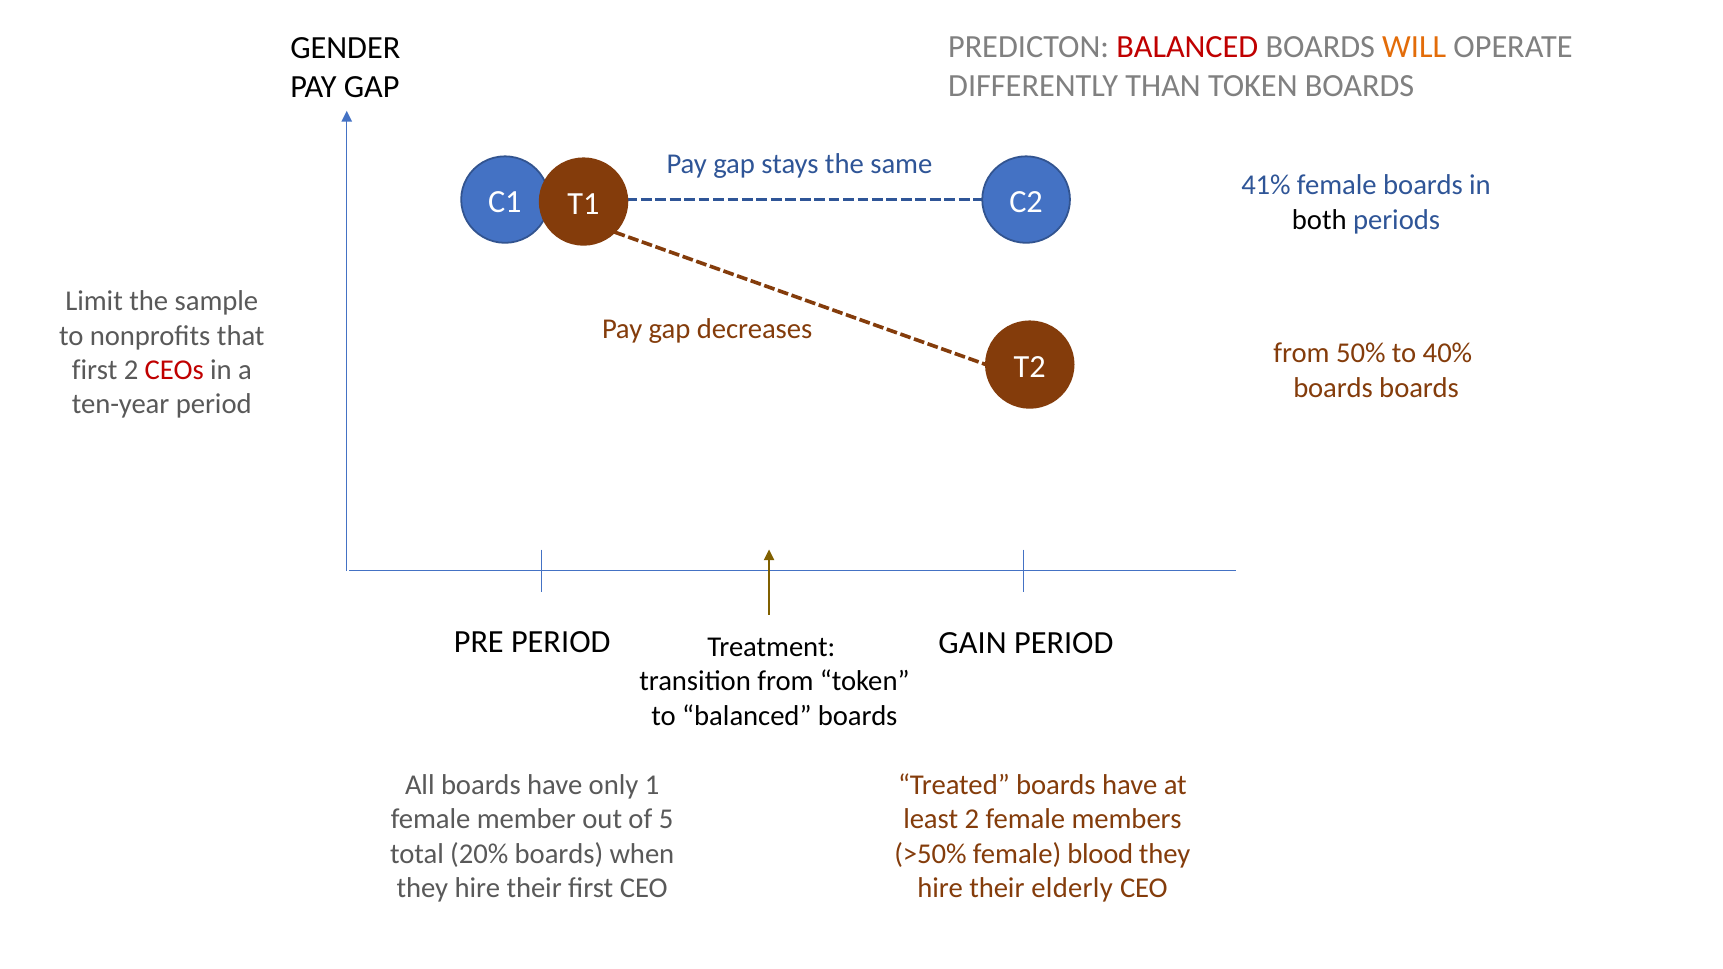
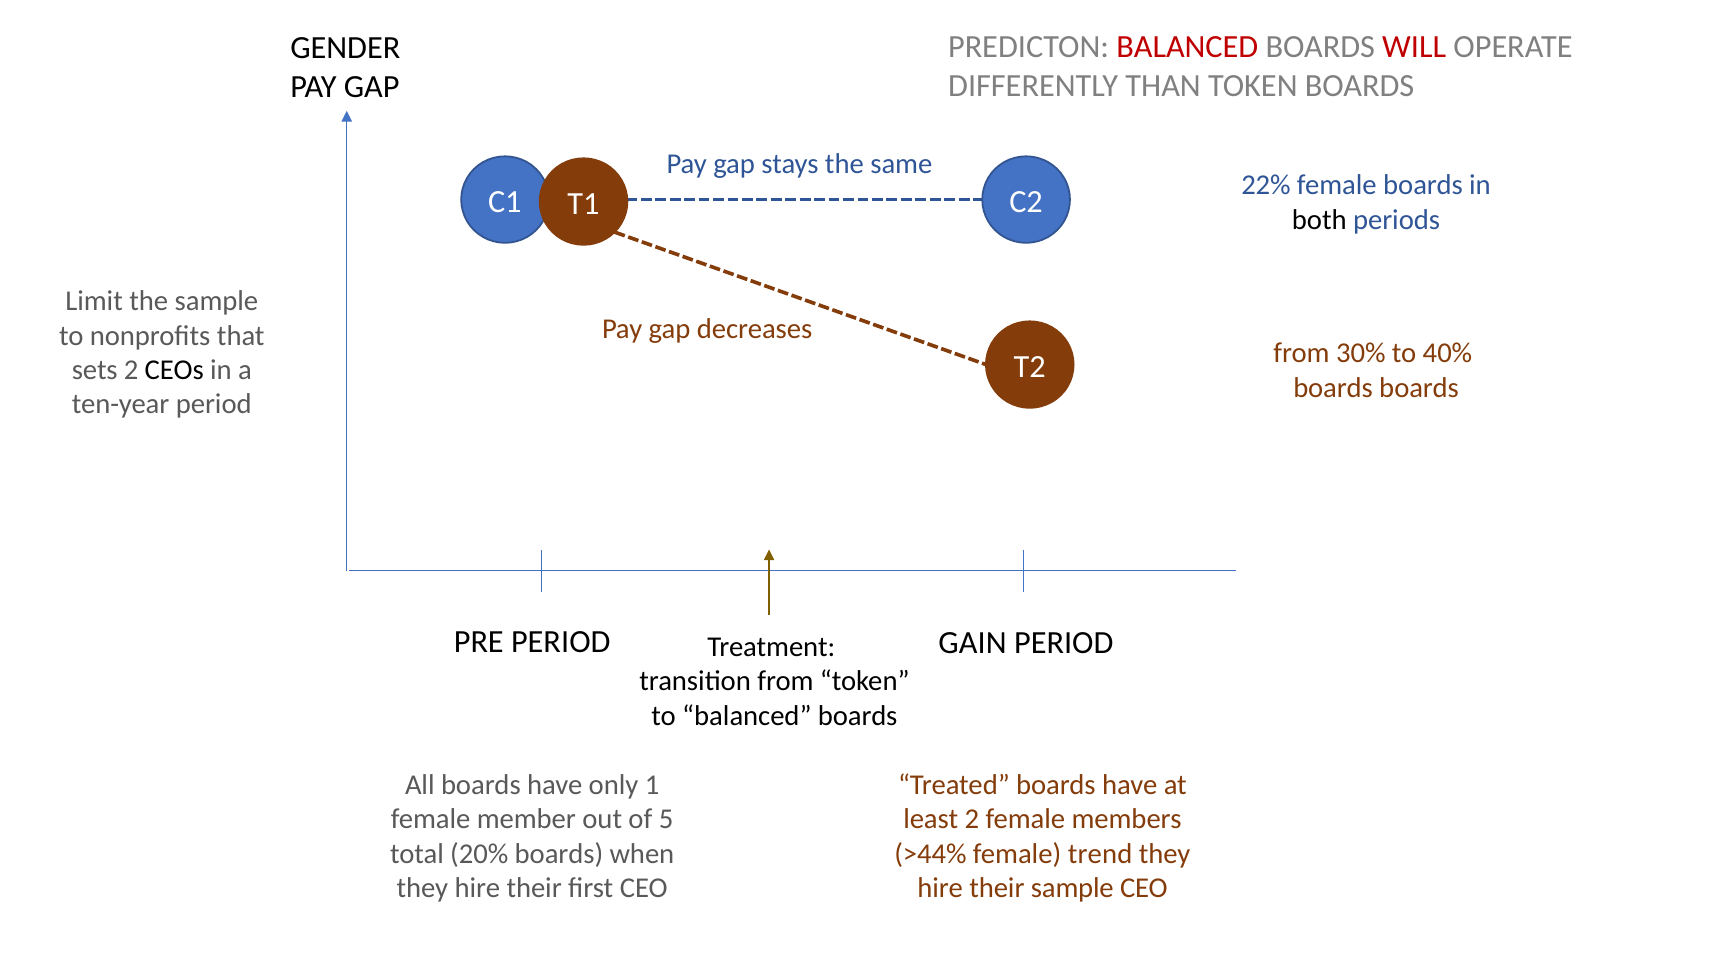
WILL colour: orange -> red
41%: 41% -> 22%
50%: 50% -> 30%
first at (95, 370): first -> sets
CEOs colour: red -> black
>50%: >50% -> >44%
blood: blood -> trend
their elderly: elderly -> sample
